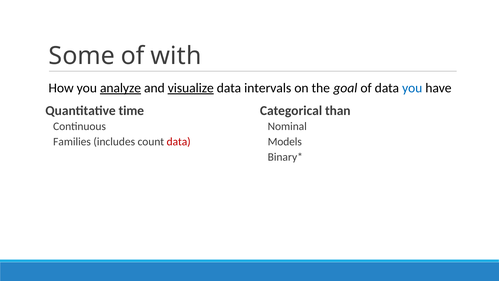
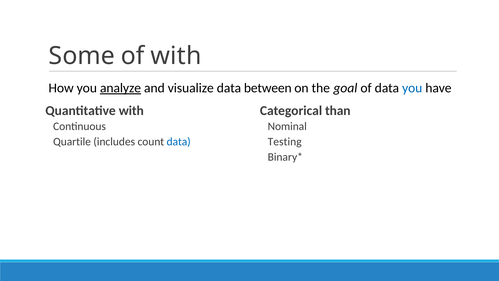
visualize underline: present -> none
intervals: intervals -> between
Quantitative time: time -> with
Families: Families -> Quartile
data at (179, 142) colour: red -> blue
Models: Models -> Testing
